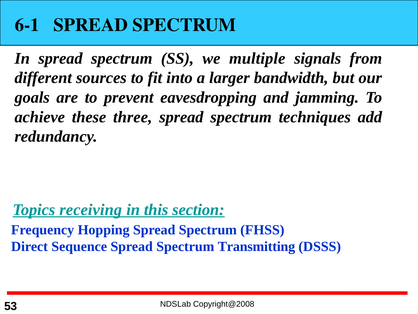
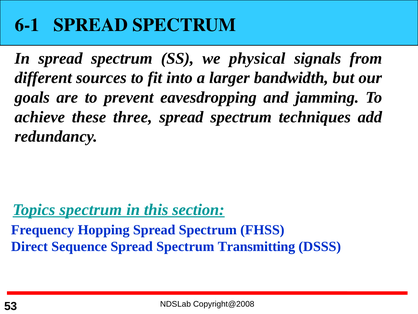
multiple: multiple -> physical
Topics receiving: receiving -> spectrum
